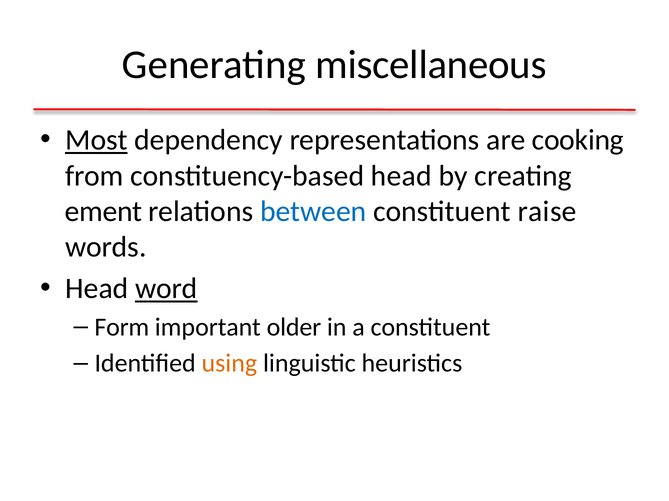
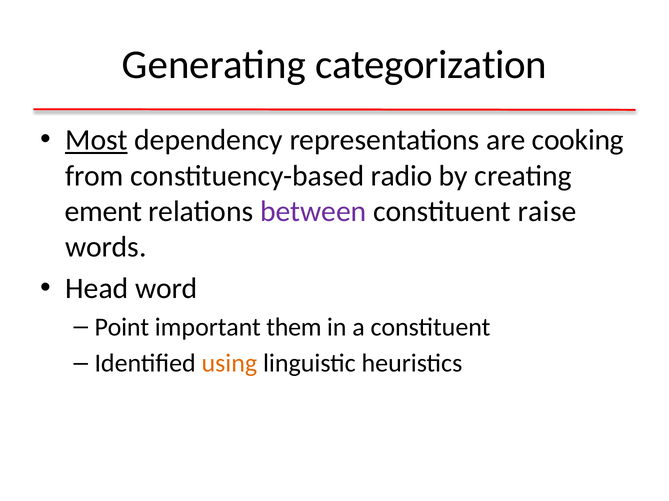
miscellaneous: miscellaneous -> categorization
constituency-based head: head -> radio
between colour: blue -> purple
word underline: present -> none
Form: Form -> Point
older: older -> them
